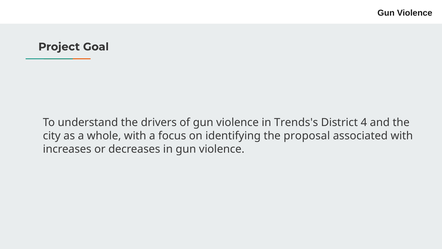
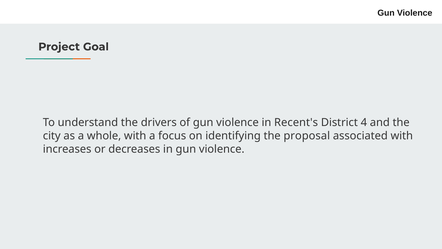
Trends's: Trends's -> Recent's
